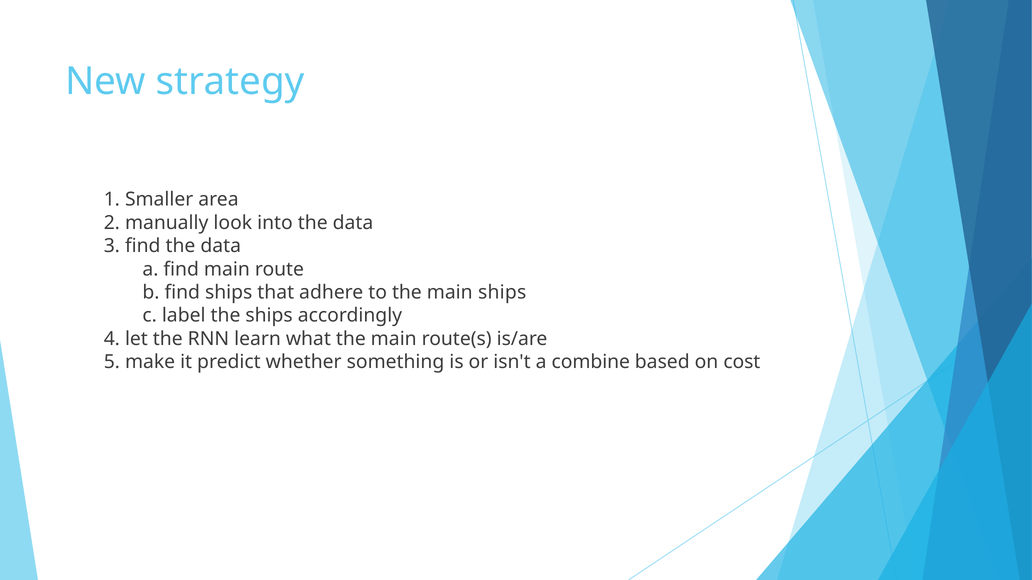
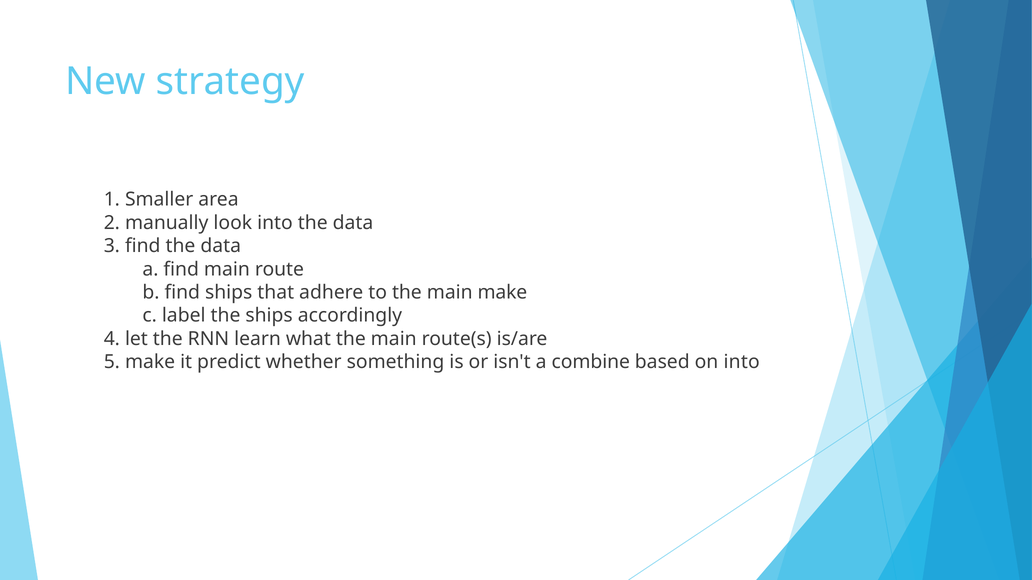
main ships: ships -> make
on cost: cost -> into
